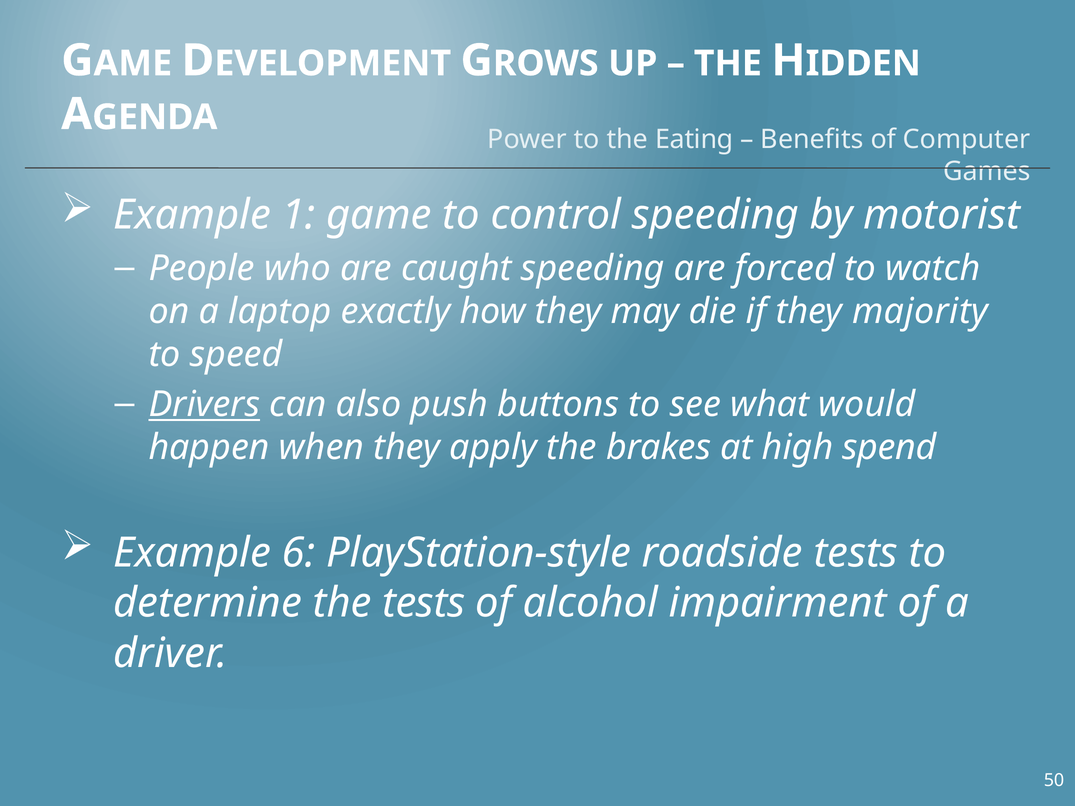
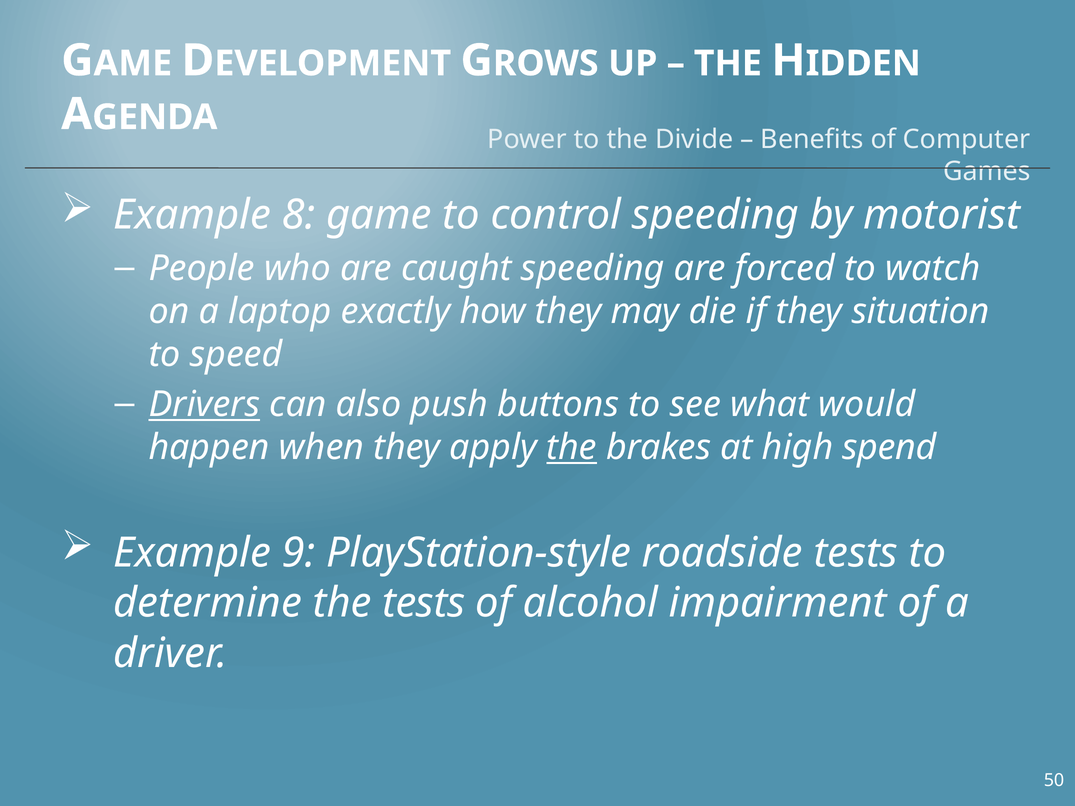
Eating: Eating -> Divide
1: 1 -> 8
majority: majority -> situation
the at (572, 448) underline: none -> present
6: 6 -> 9
